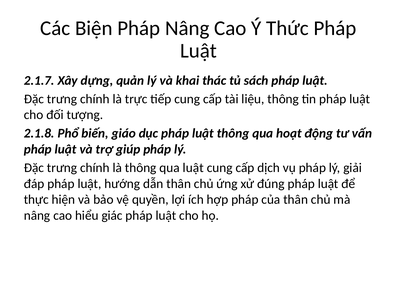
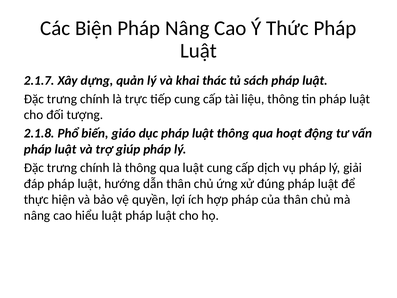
hiểu giác: giác -> luật
